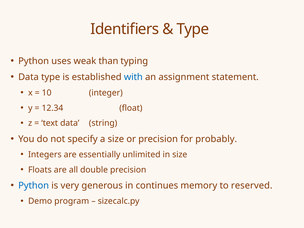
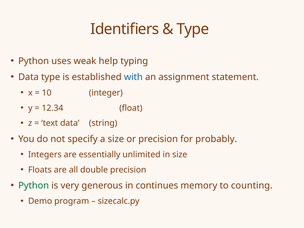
than: than -> help
Python at (34, 186) colour: blue -> green
reserved: reserved -> counting
